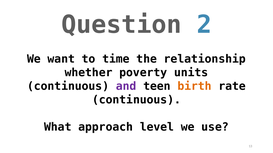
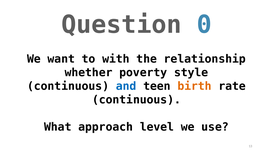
2: 2 -> 0
time: time -> with
units: units -> style
and colour: purple -> blue
